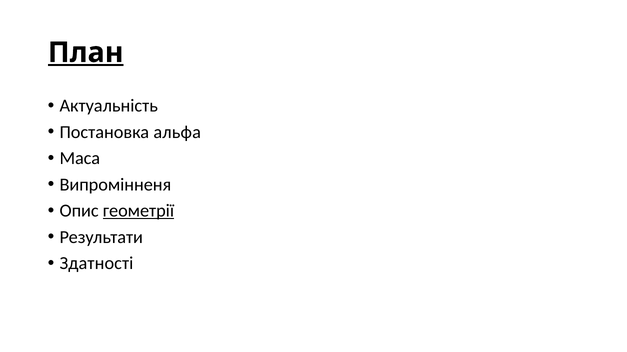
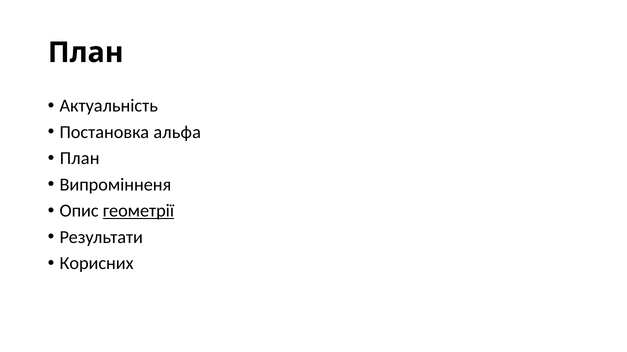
План at (86, 53) underline: present -> none
Маса at (80, 159): Маса -> План
Здатності: Здатності -> Корисних
